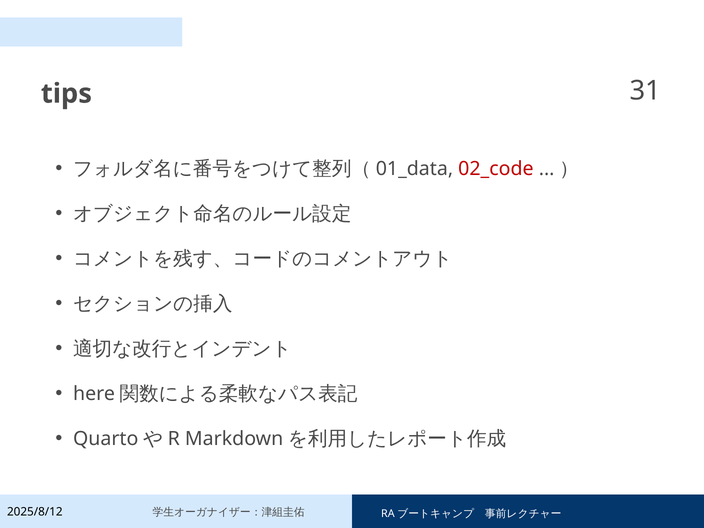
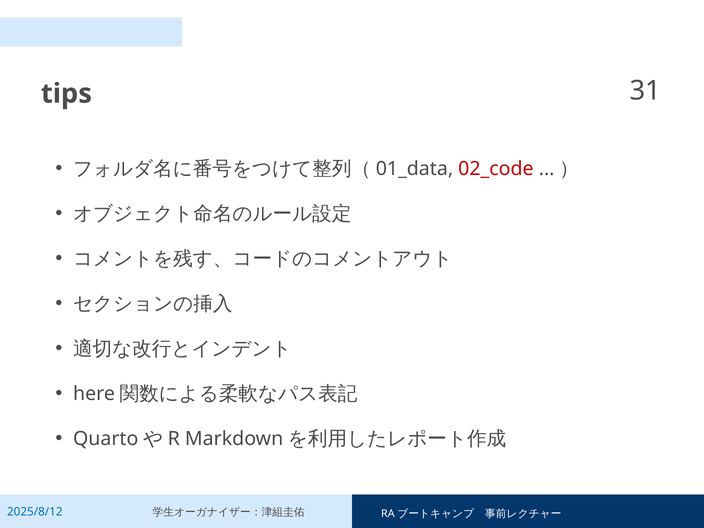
2025/8/12 colour: black -> blue
